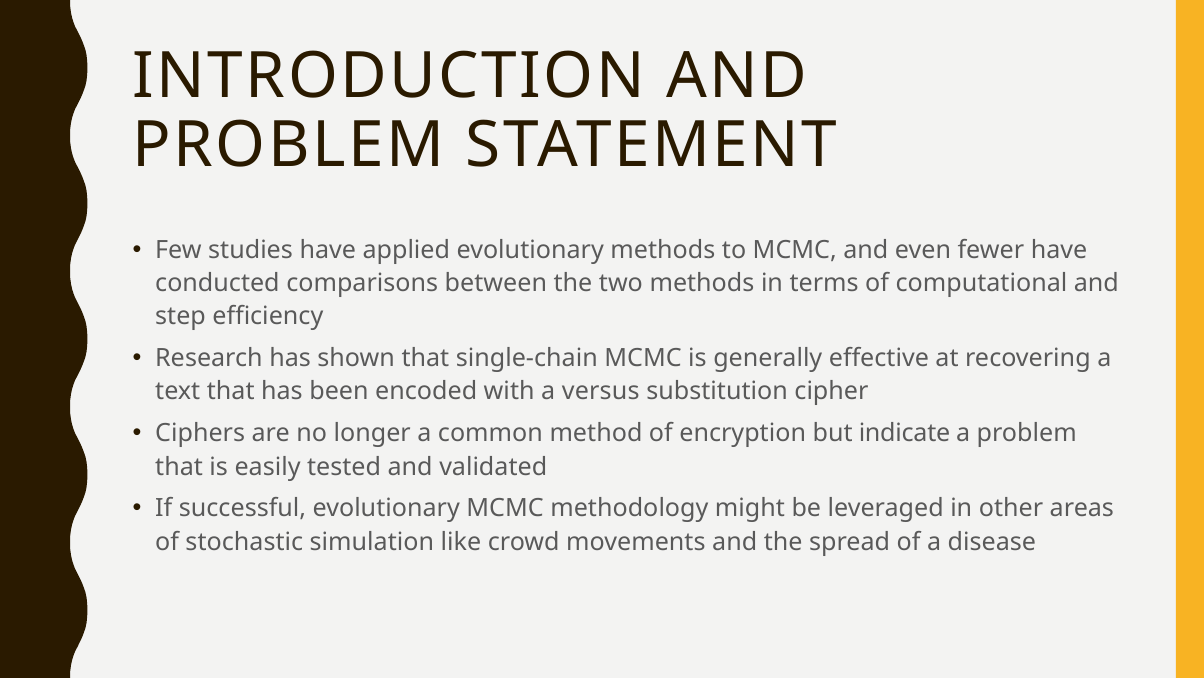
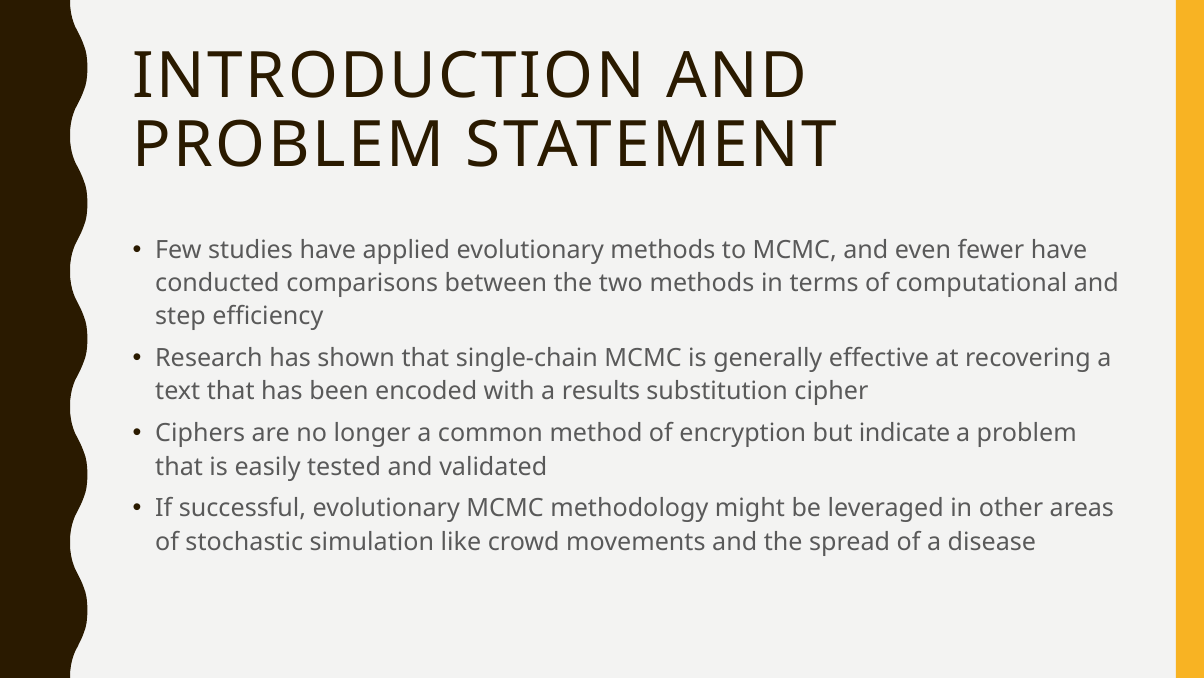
versus: versus -> results
